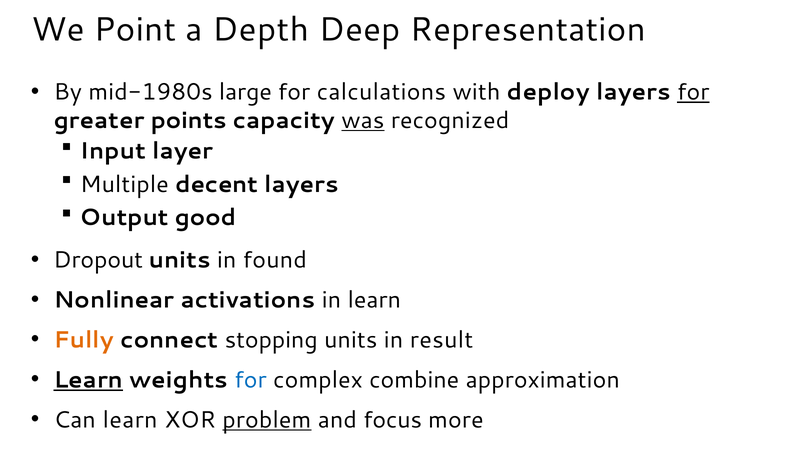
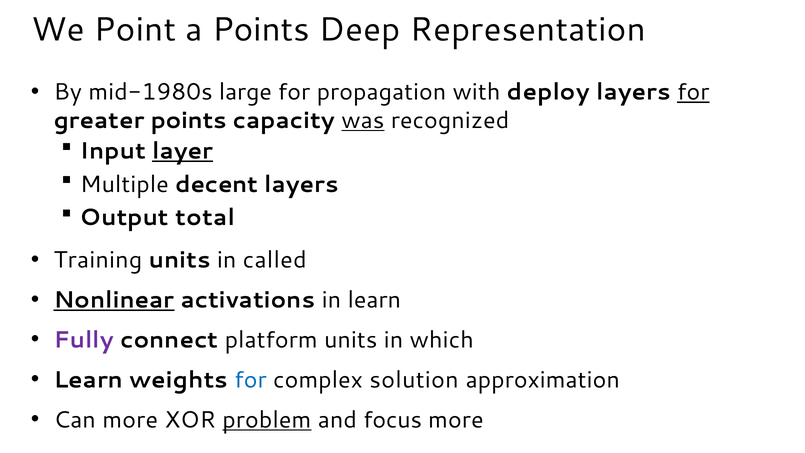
a Depth: Depth -> Points
calculations: calculations -> propagation
layer underline: none -> present
good: good -> total
Dropout: Dropout -> Training
found: found -> called
Nonlinear underline: none -> present
Fully colour: orange -> purple
stopping: stopping -> platform
result: result -> which
Learn at (88, 380) underline: present -> none
combine: combine -> solution
Can learn: learn -> more
